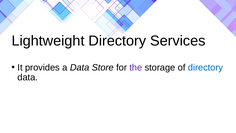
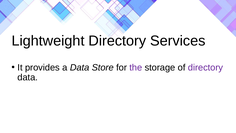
directory at (205, 67) colour: blue -> purple
